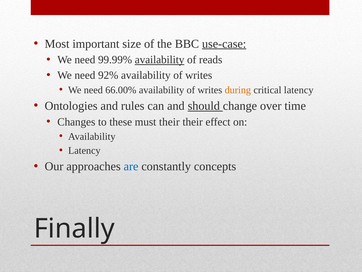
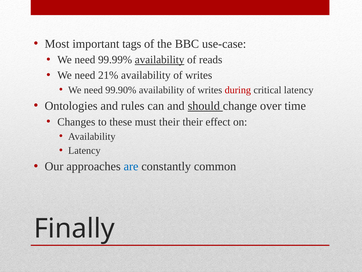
size: size -> tags
use-case underline: present -> none
92%: 92% -> 21%
66.00%: 66.00% -> 99.90%
during colour: orange -> red
concepts: concepts -> common
